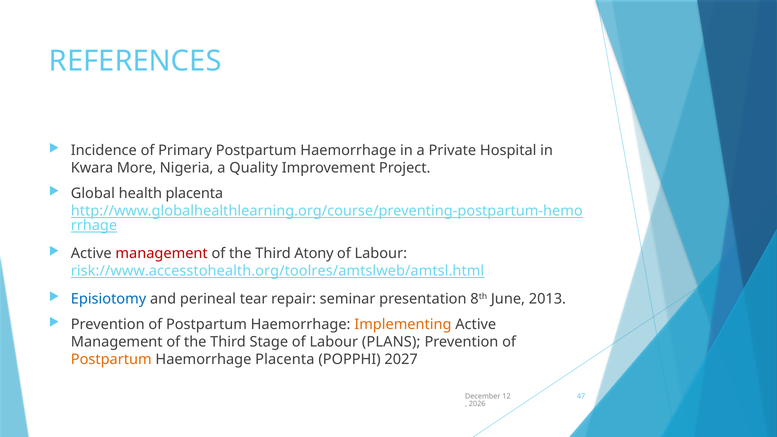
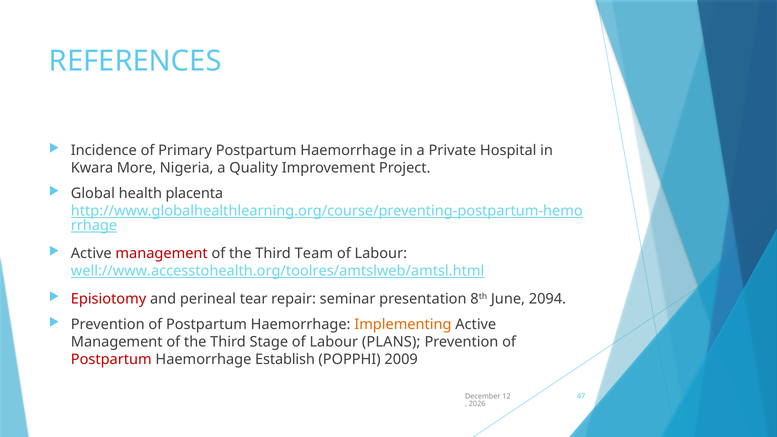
Atony: Atony -> Team
risk://www.accesstohealth.org/toolres/amtslweb/amtsl.html: risk://www.accesstohealth.org/toolres/amtslweb/amtsl.html -> well://www.accesstohealth.org/toolres/amtslweb/amtsl.html
Episiotomy colour: blue -> red
2013: 2013 -> 2094
Postpartum at (111, 359) colour: orange -> red
Haemorrhage Placenta: Placenta -> Establish
2027: 2027 -> 2009
